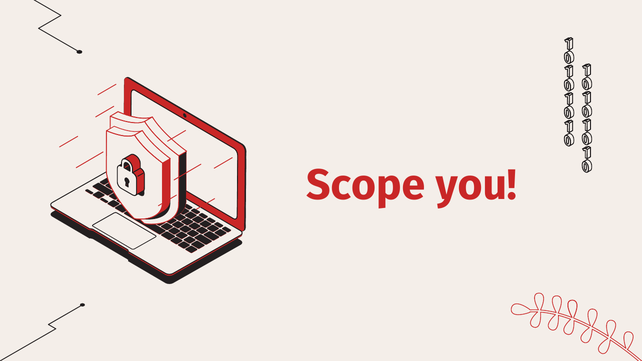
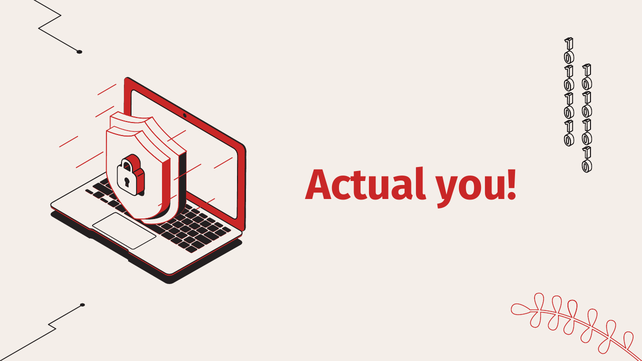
Scope: Scope -> Actual
